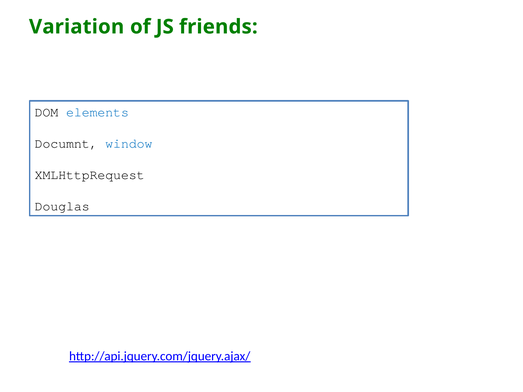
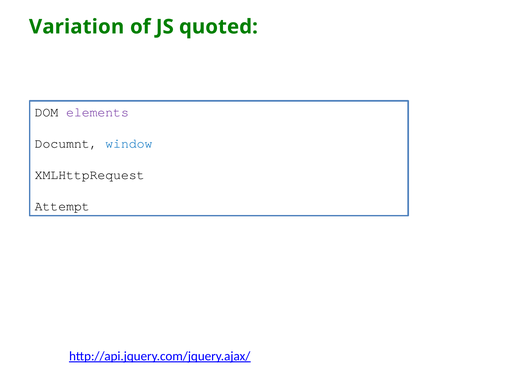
friends: friends -> quoted
elements colour: blue -> purple
Douglas: Douglas -> Attempt
